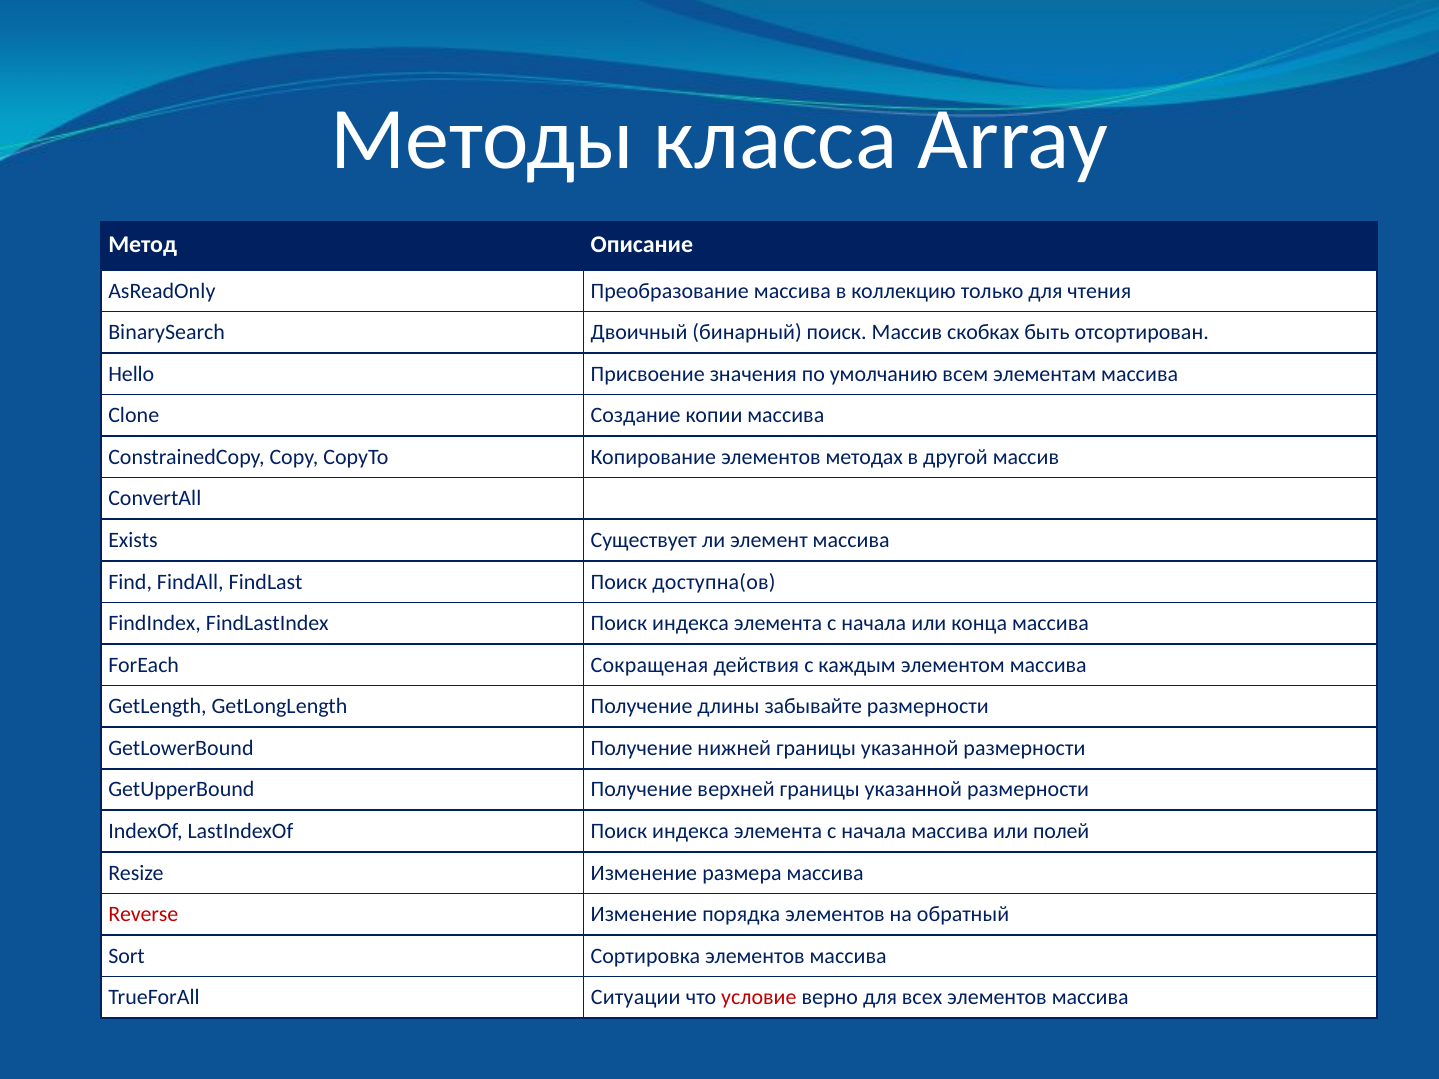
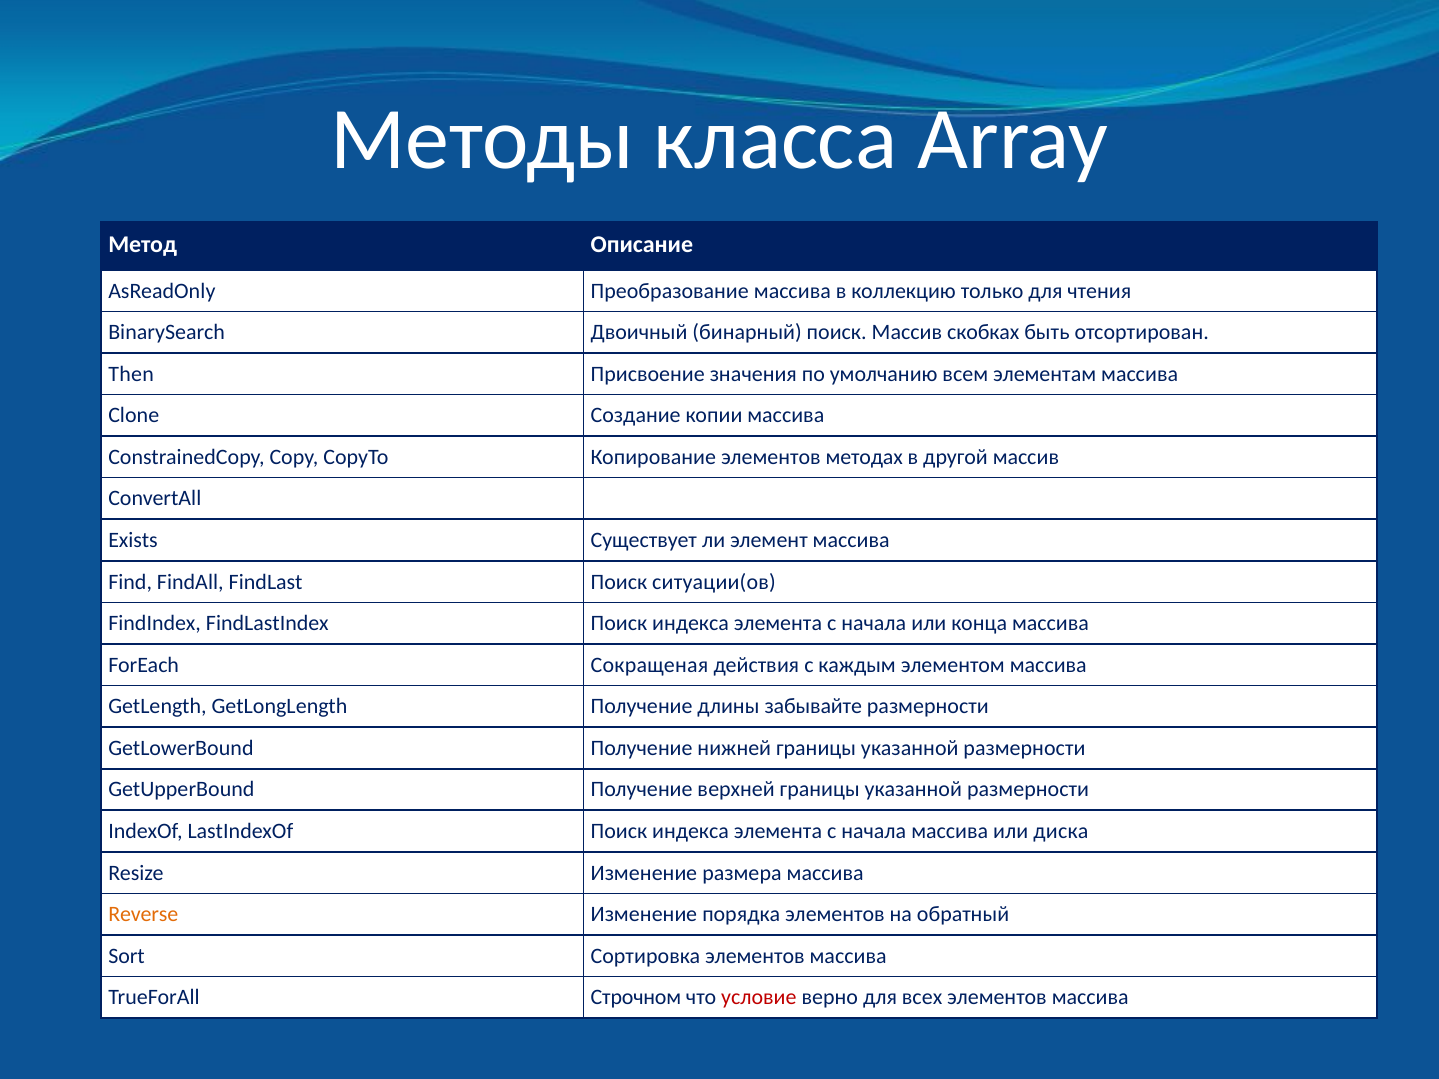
Hello: Hello -> Then
доступна(ов: доступна(ов -> ситуации(ов
полей: полей -> диска
Reverse colour: red -> orange
Ситуации: Ситуации -> Строчном
